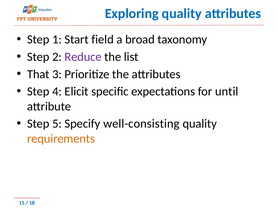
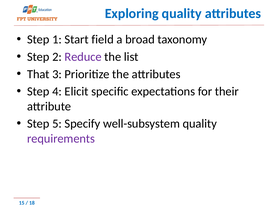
until: until -> their
well-consisting: well-consisting -> well-subsystem
requirements colour: orange -> purple
